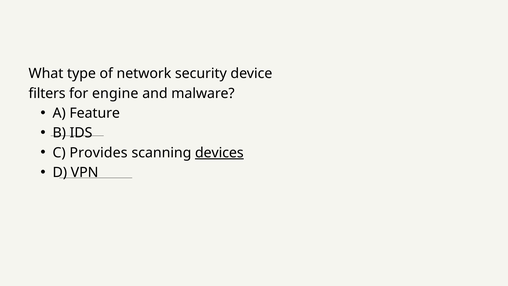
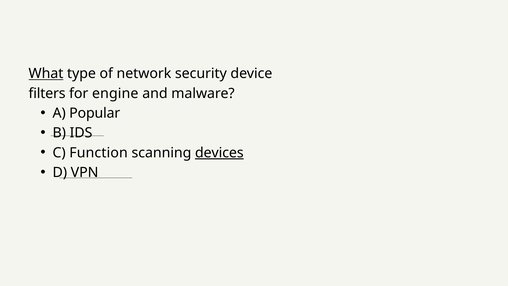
What underline: none -> present
Feature: Feature -> Popular
Provides: Provides -> Function
